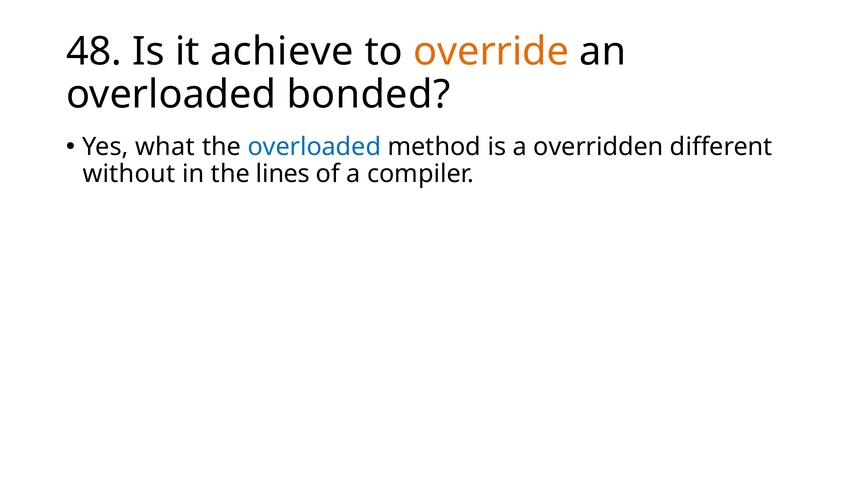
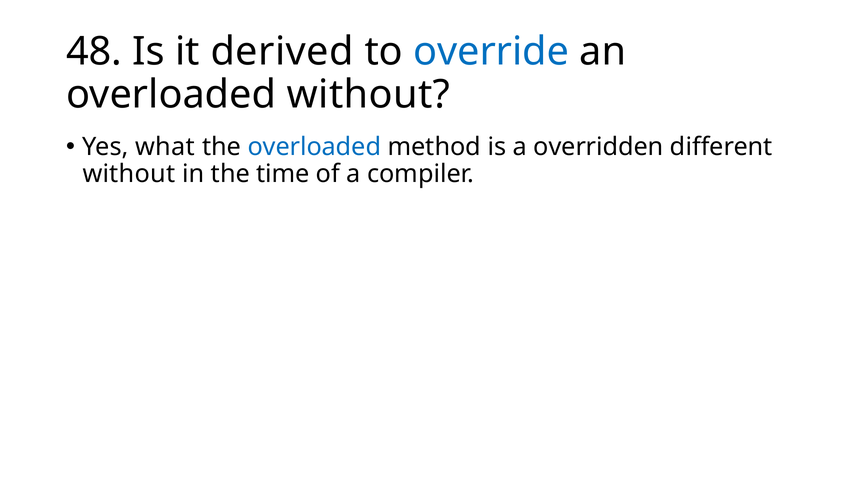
achieve: achieve -> derived
override colour: orange -> blue
overloaded bonded: bonded -> without
lines: lines -> time
